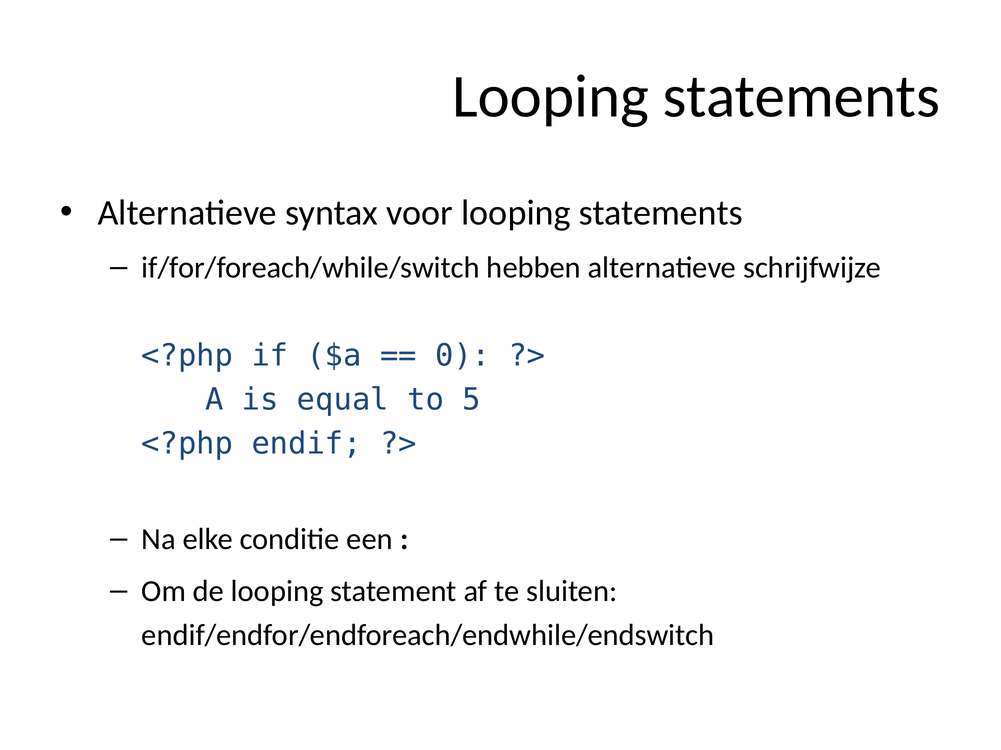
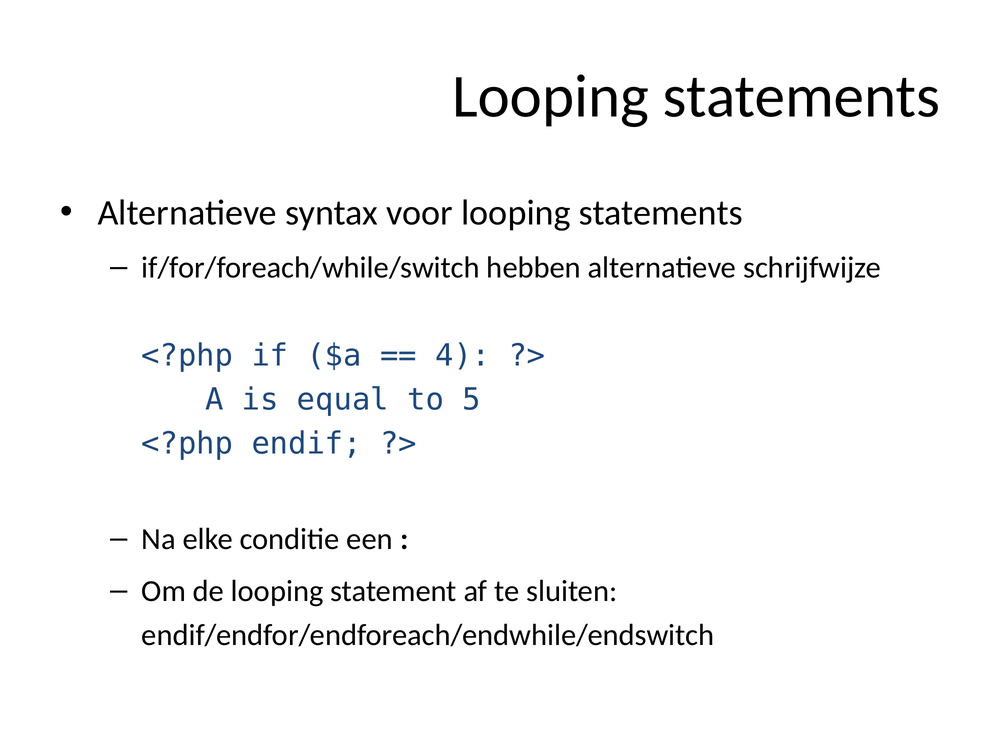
0: 0 -> 4
